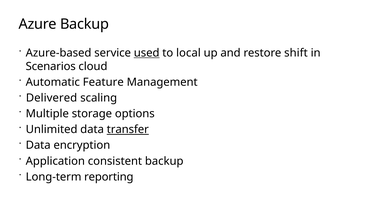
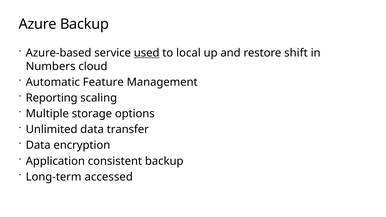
Scenarios: Scenarios -> Numbers
Delivered: Delivered -> Reporting
transfer underline: present -> none
reporting: reporting -> accessed
